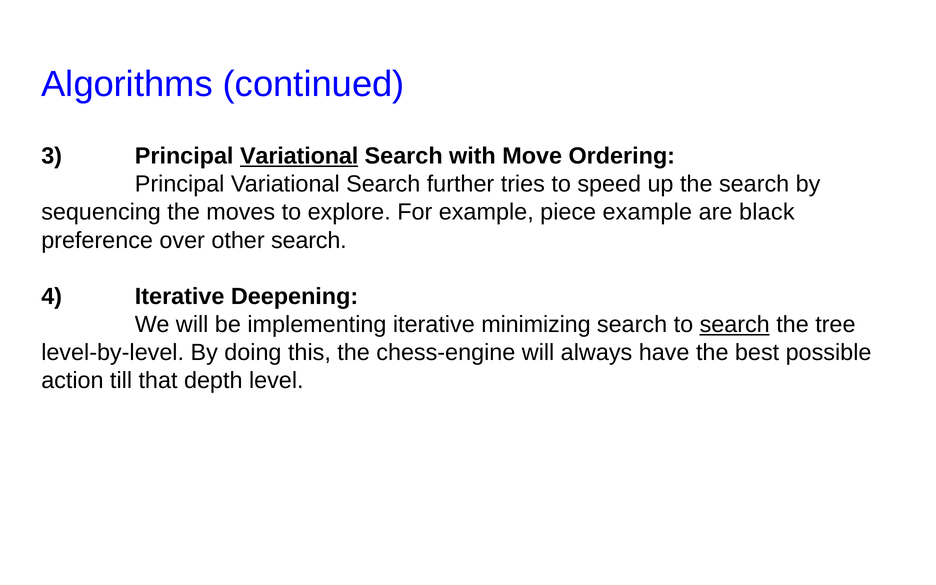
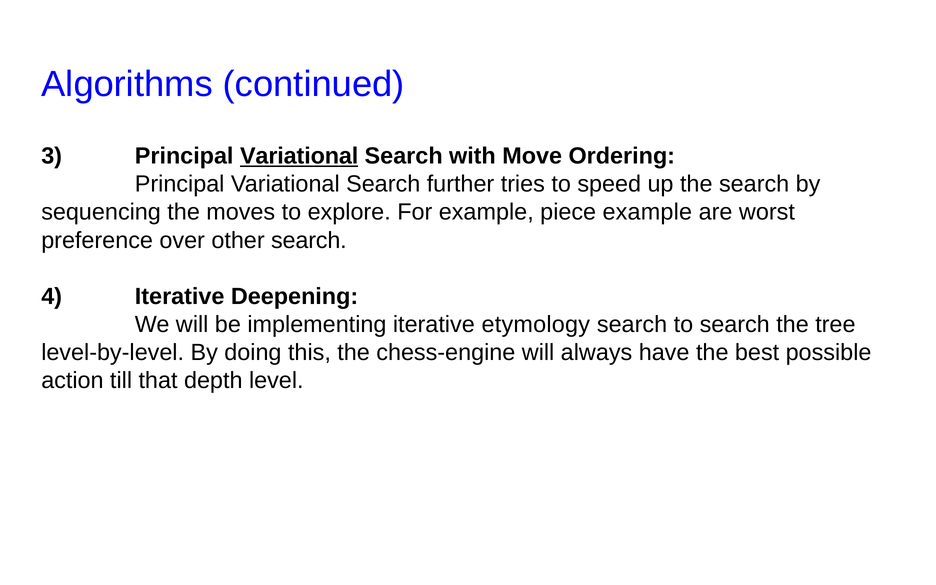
black: black -> worst
minimizing: minimizing -> etymology
search at (735, 325) underline: present -> none
